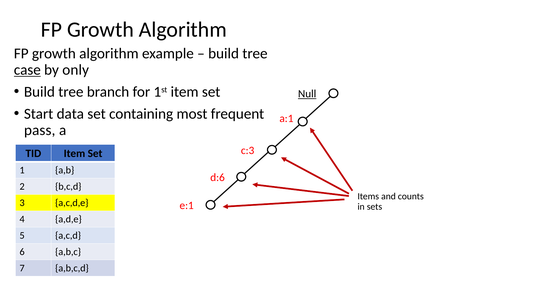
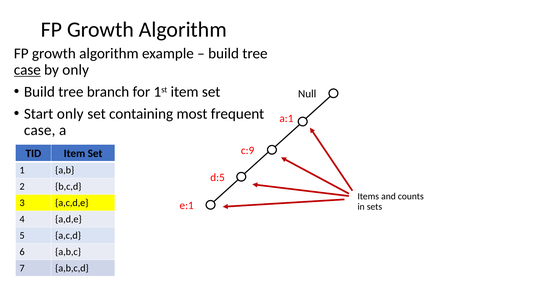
Null underline: present -> none
Start data: data -> only
pass at (40, 130): pass -> case
c:3: c:3 -> c:9
d:6: d:6 -> d:5
